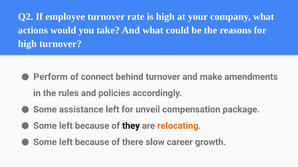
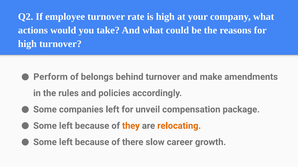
connect: connect -> belongs
assistance: assistance -> companies
they colour: black -> orange
